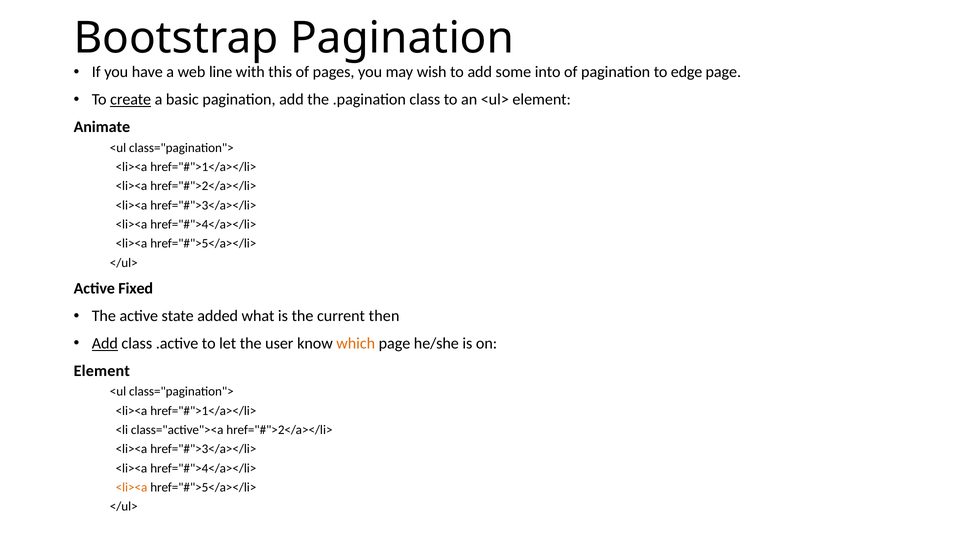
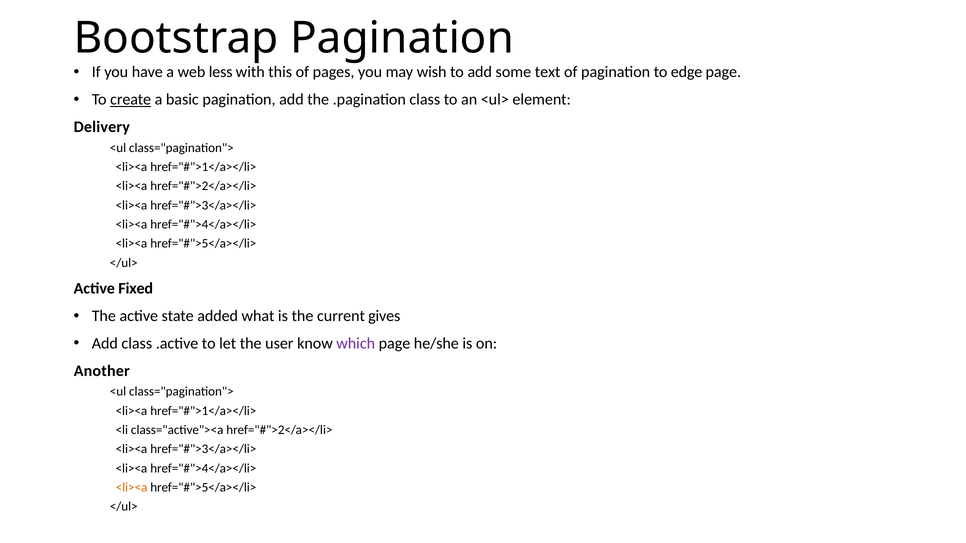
line: line -> less
into: into -> text
Animate: Animate -> Delivery
then: then -> gives
Add at (105, 344) underline: present -> none
which colour: orange -> purple
Element at (102, 371): Element -> Another
